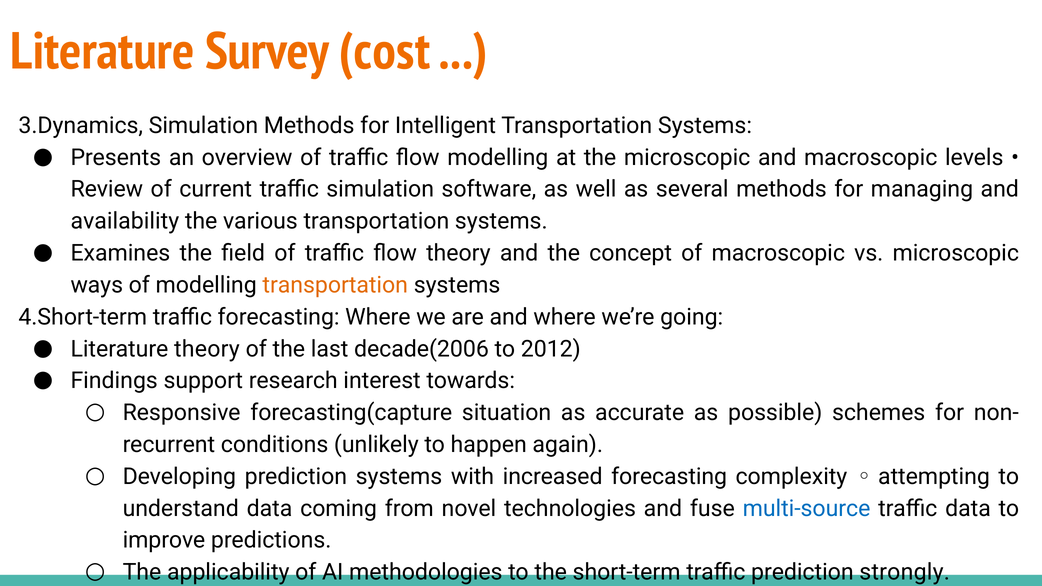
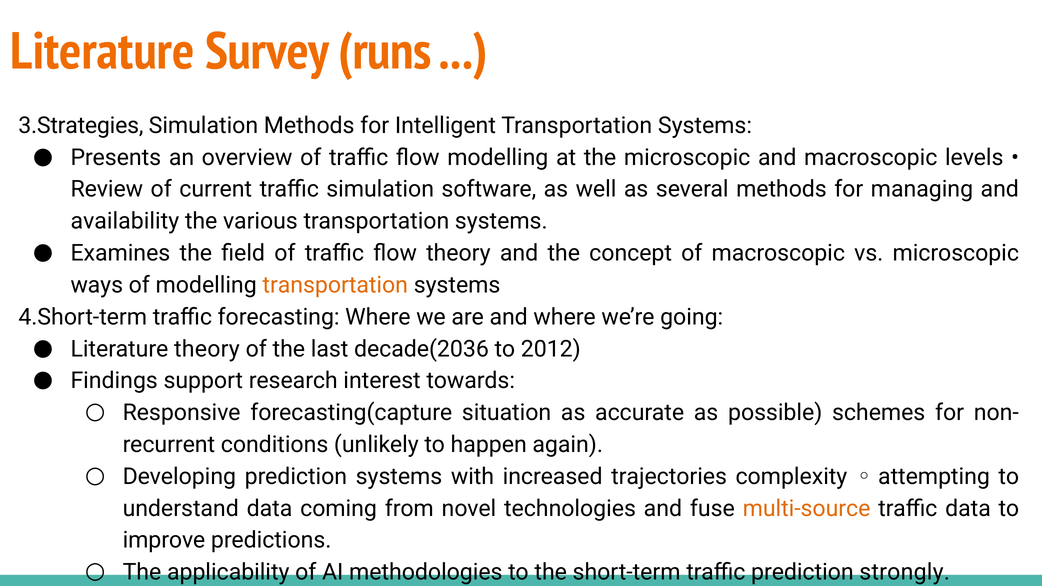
cost: cost -> runs
3.Dynamics: 3.Dynamics -> 3.Strategies
decade(2006: decade(2006 -> decade(2036
increased forecasting: forecasting -> trajectories
multi-source colour: blue -> orange
